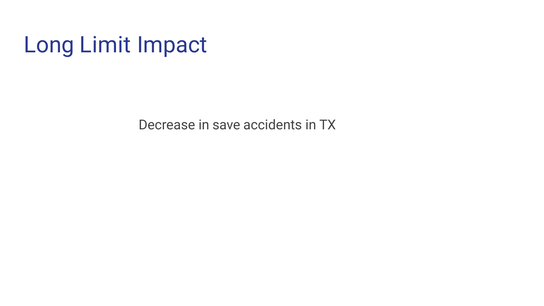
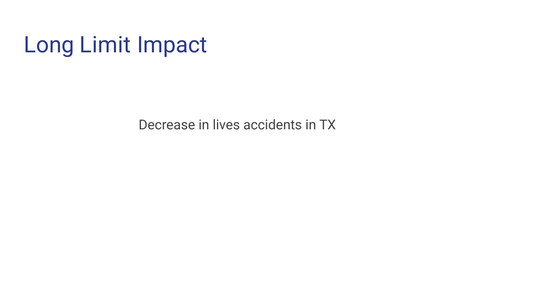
save: save -> lives
